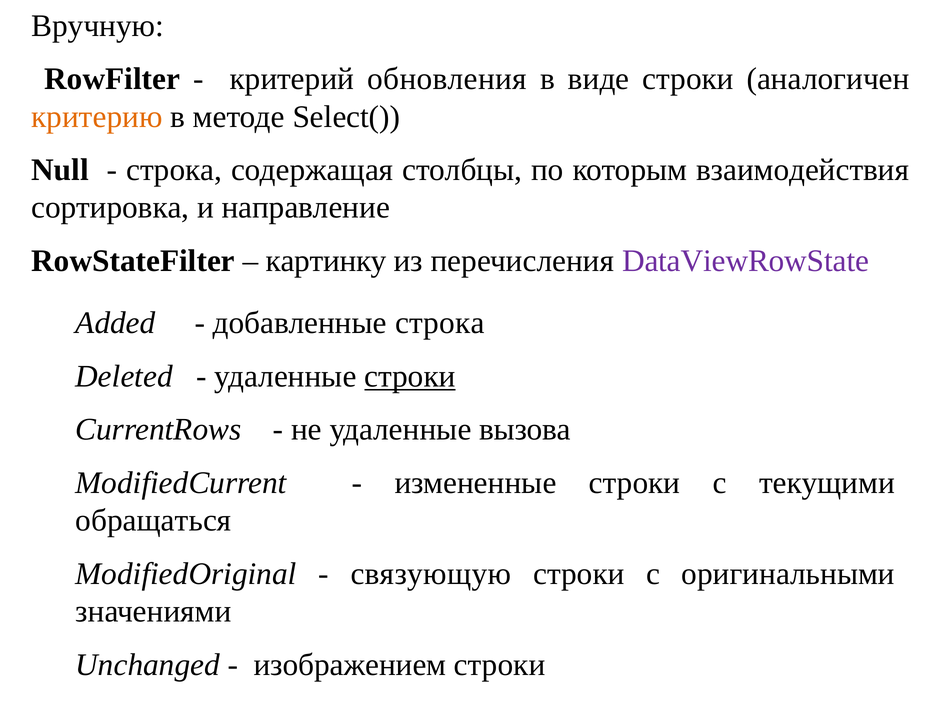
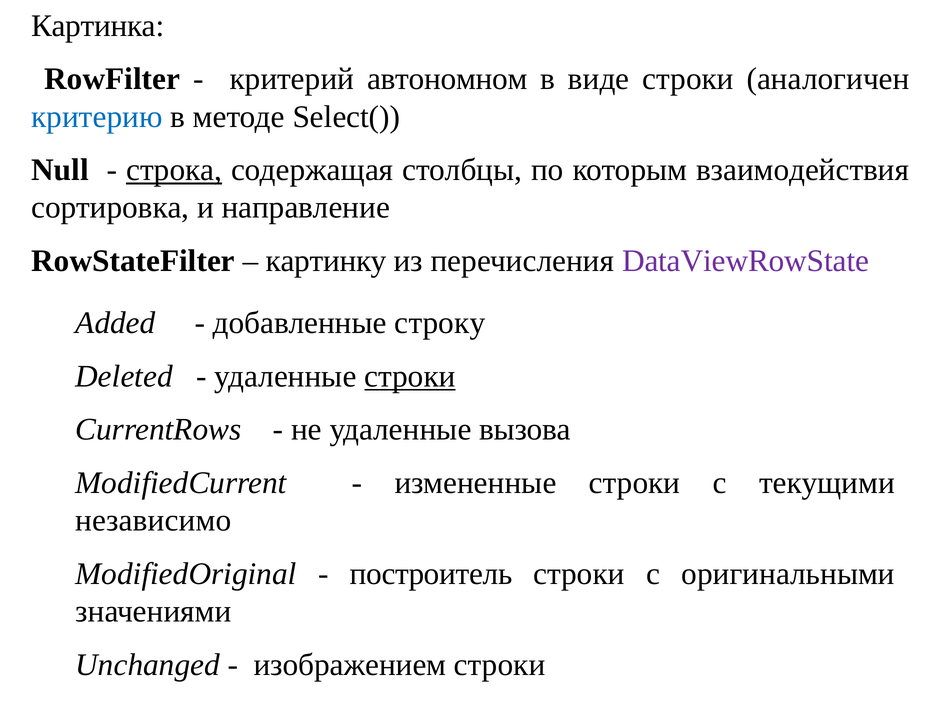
Вручную: Вручную -> Картинка
обновления: обновления -> автономном
критерию colour: orange -> blue
строка at (174, 170) underline: none -> present
добавленные строка: строка -> строку
обращаться: обращаться -> независимо
связующую: связующую -> построитель
